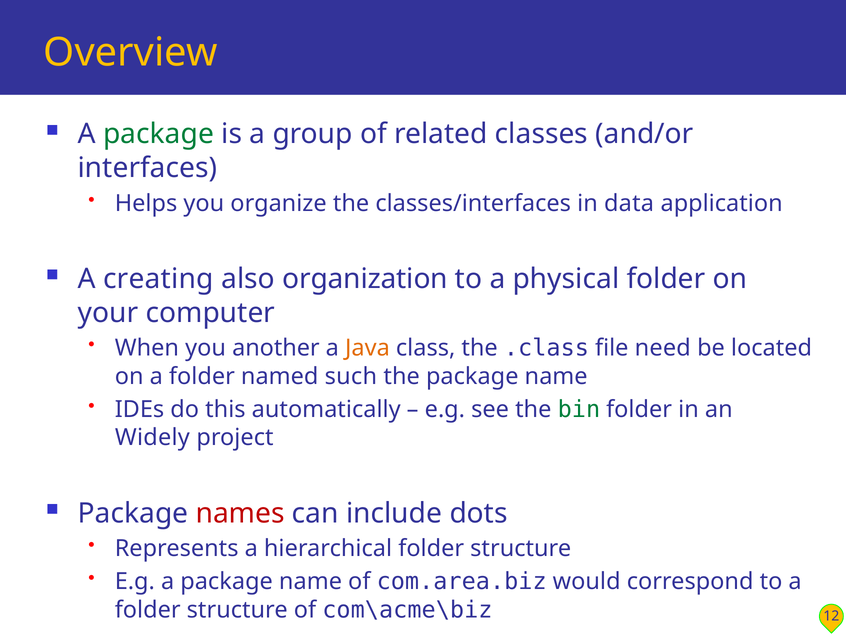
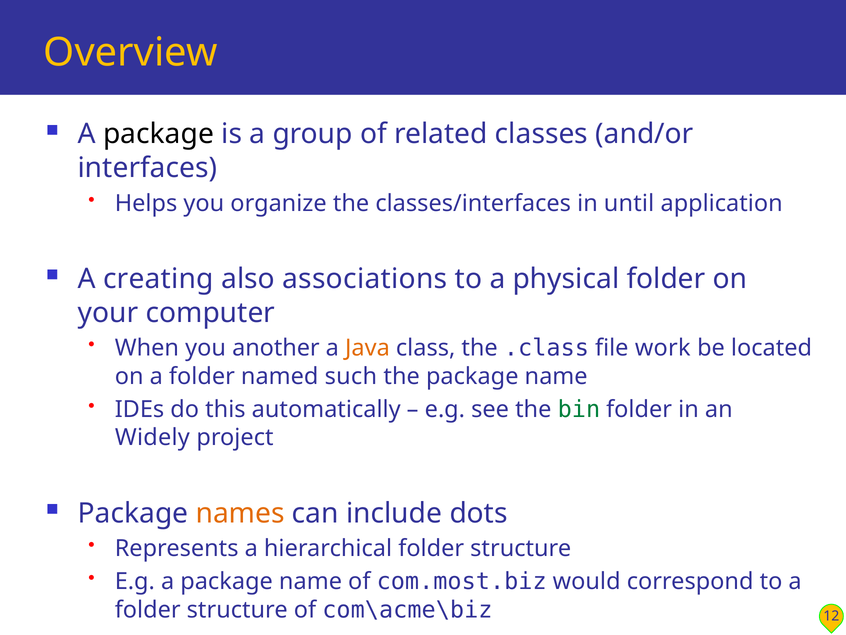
package at (159, 134) colour: green -> black
data: data -> until
organization: organization -> associations
need: need -> work
names colour: red -> orange
com.area.biz: com.area.biz -> com.most.biz
